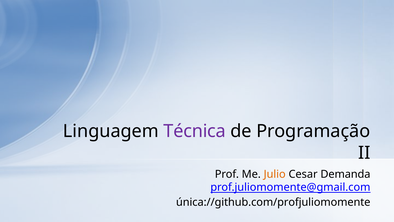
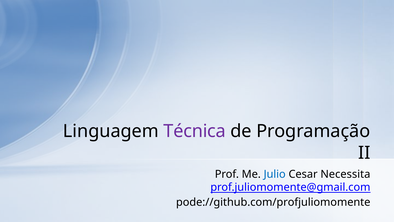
Julio colour: orange -> blue
Demanda: Demanda -> Necessita
única://github.com/profjuliomomente: única://github.com/profjuliomomente -> pode://github.com/profjuliomomente
